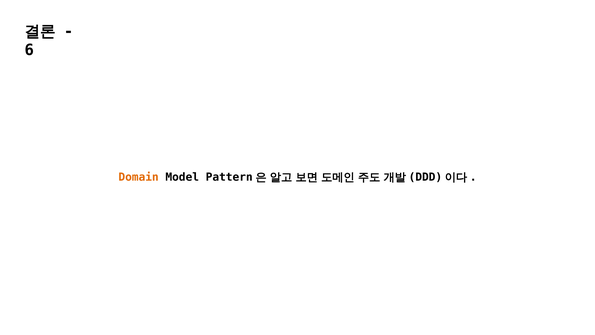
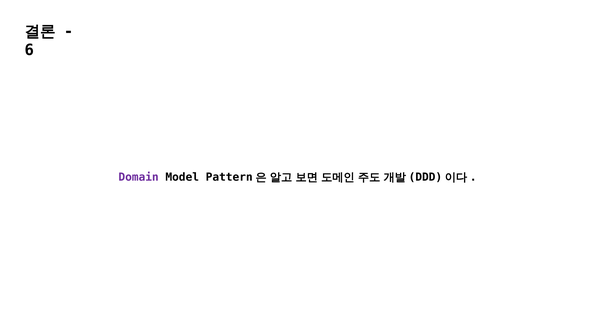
Domain colour: orange -> purple
